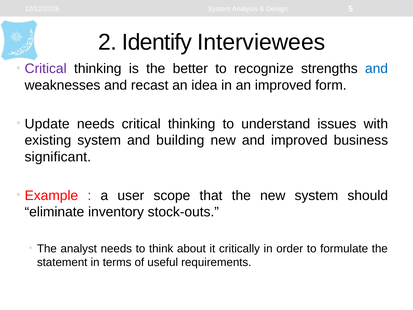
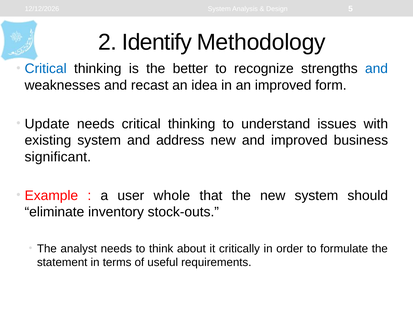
Interviewees: Interviewees -> Methodology
Critical at (46, 69) colour: purple -> blue
building: building -> address
scope: scope -> whole
